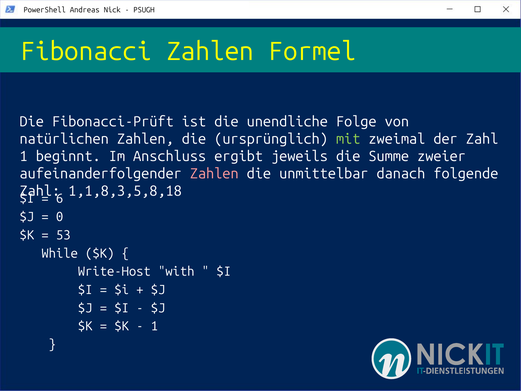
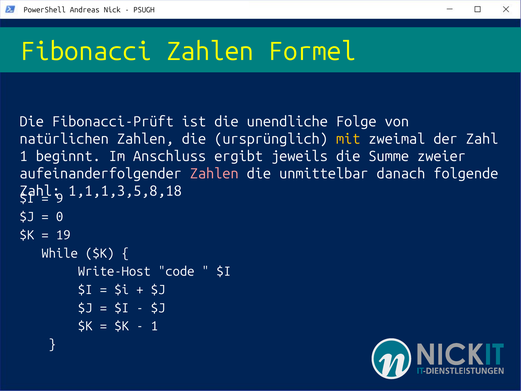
mit colour: light green -> yellow
1,1,8,3,5,8,18: 1,1,8,3,5,8,18 -> 1,1,1,3,5,8,18
6: 6 -> 9
53: 53 -> 19
with: with -> code
